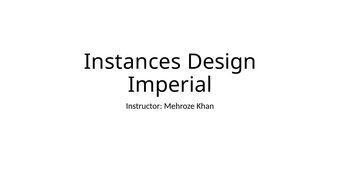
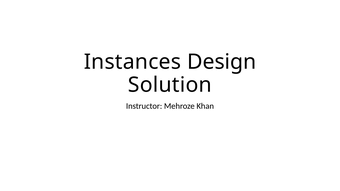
Imperial: Imperial -> Solution
